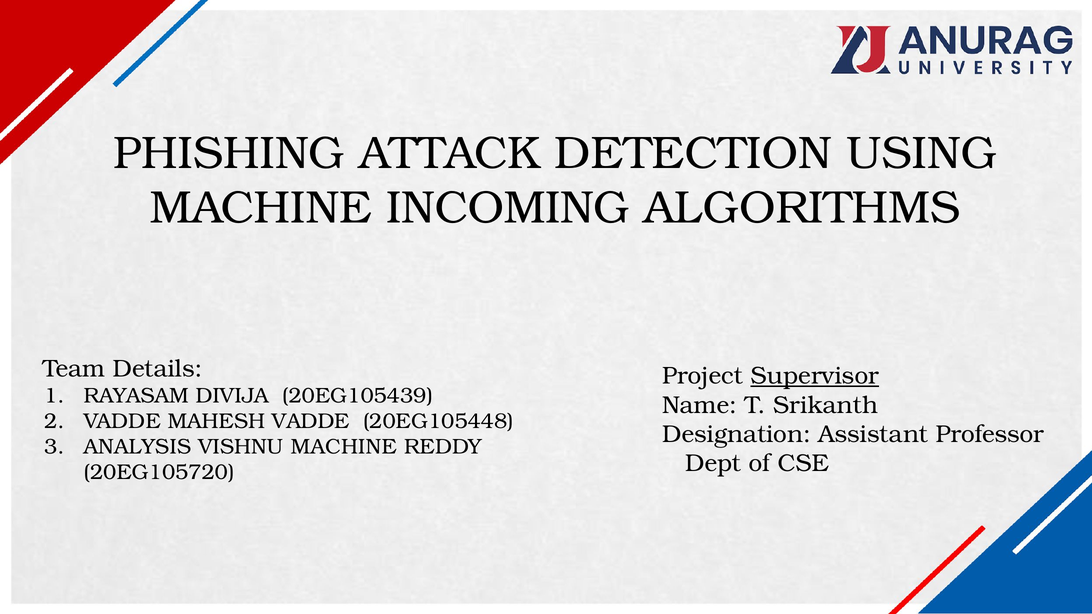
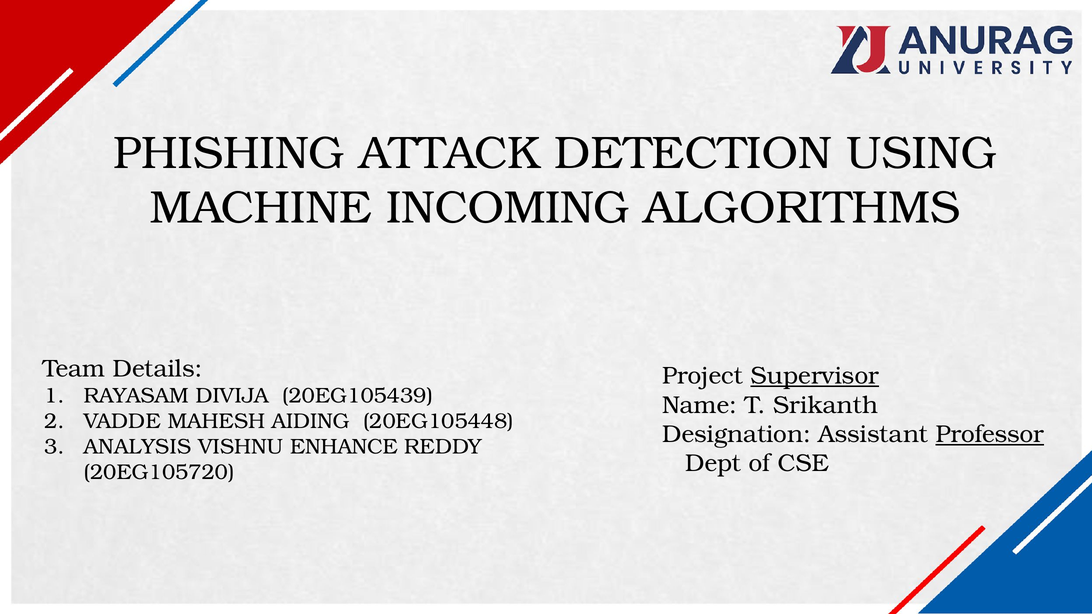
MAHESH VADDE: VADDE -> AIDING
Professor underline: none -> present
VISHNU MACHINE: MACHINE -> ENHANCE
